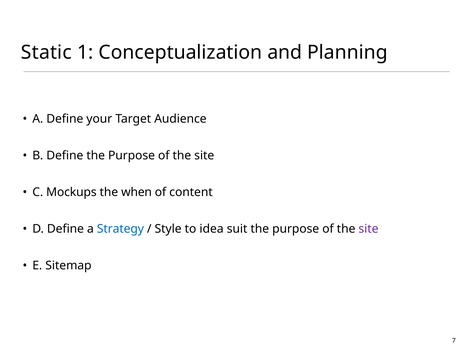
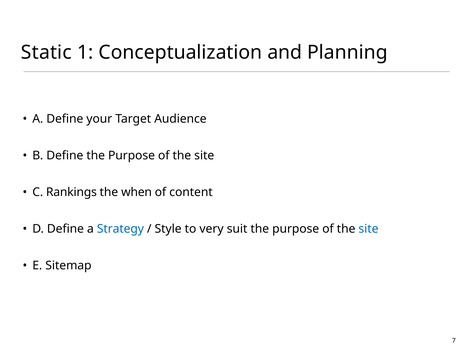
Mockups: Mockups -> Rankings
idea: idea -> very
site at (368, 229) colour: purple -> blue
